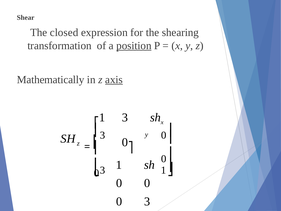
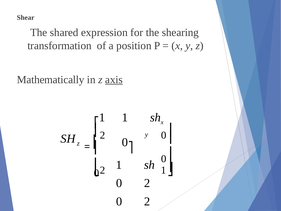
closed: closed -> shared
position underline: present -> none
1 3: 3 -> 1
3 at (103, 135): 3 -> 2
3 at (103, 170): 3 -> 2
0 at (147, 183): 0 -> 2
3 at (147, 201): 3 -> 2
